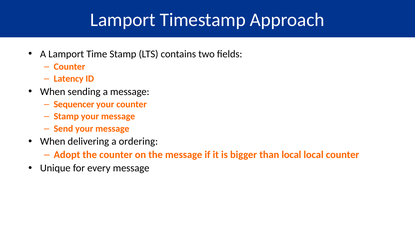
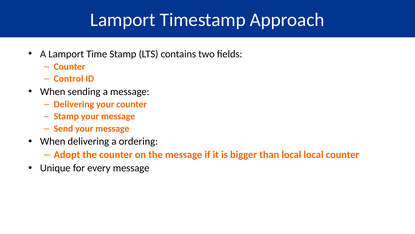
Latency: Latency -> Control
Sequencer at (74, 104): Sequencer -> Delivering
